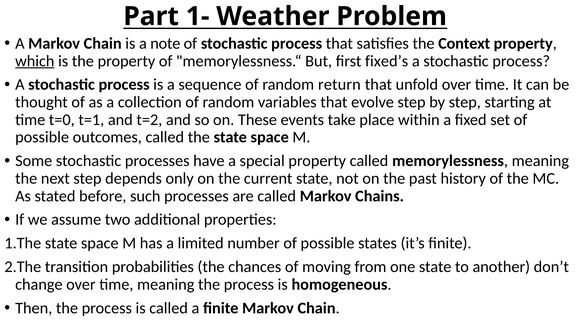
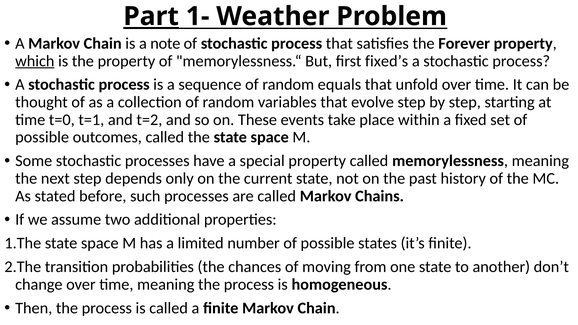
Part underline: none -> present
Context: Context -> Forever
return: return -> equals
